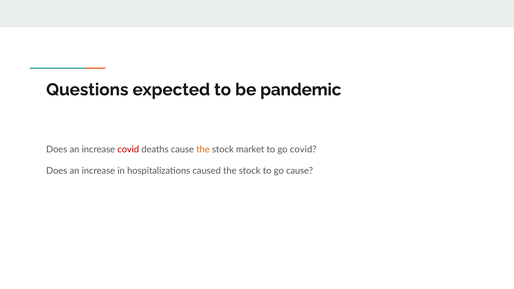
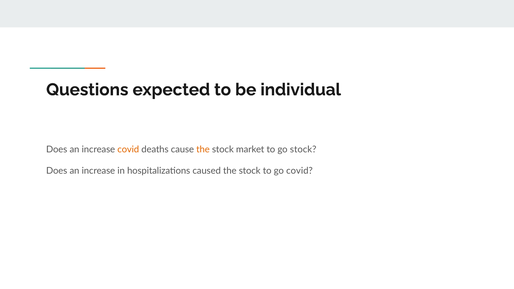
pandemic: pandemic -> individual
covid at (128, 149) colour: red -> orange
go covid: covid -> stock
go cause: cause -> covid
